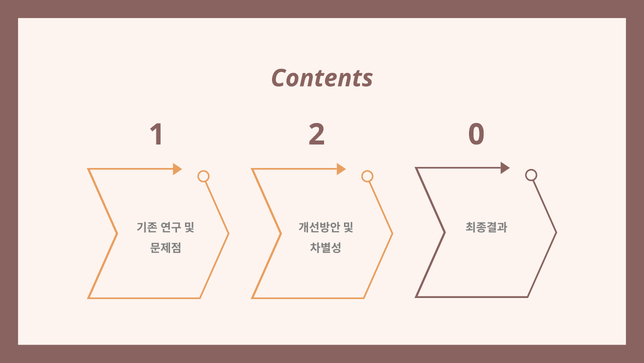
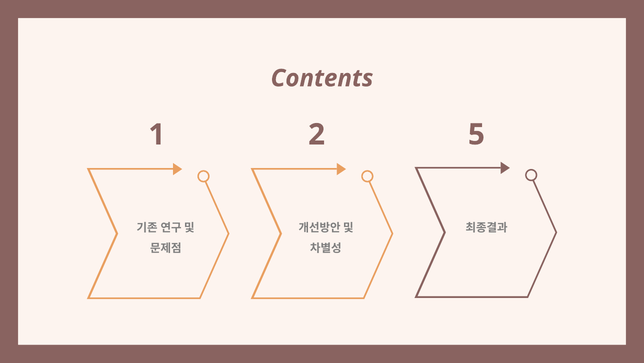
0: 0 -> 5
